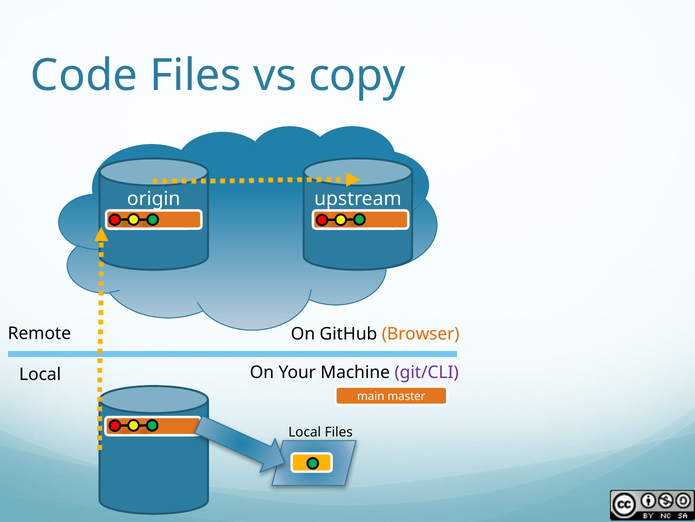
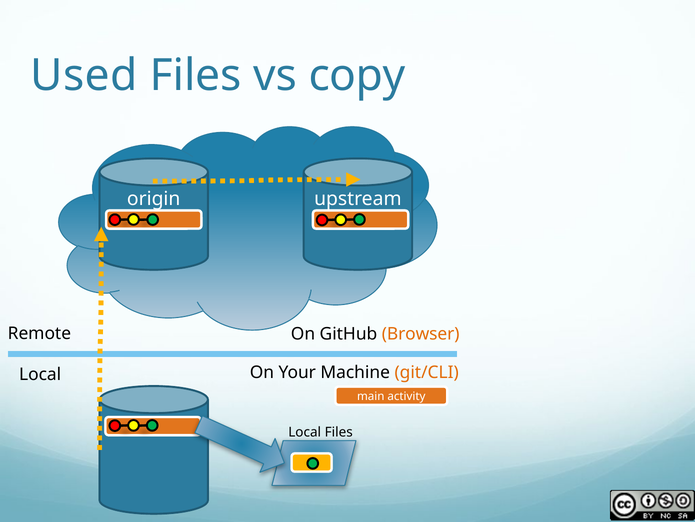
Code: Code -> Used
git/CLI colour: purple -> orange
master: master -> activity
